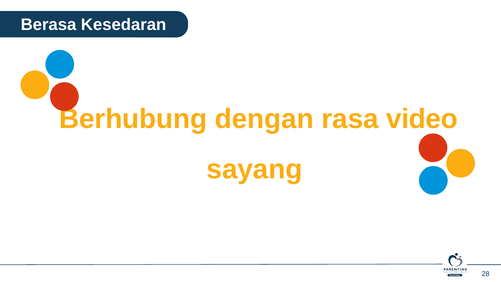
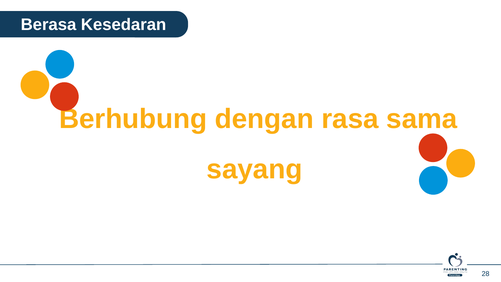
video: video -> sama
